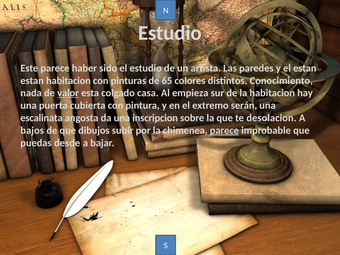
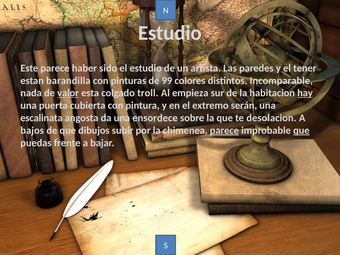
el estan: estan -> tener
estan habitacion: habitacion -> barandilla
65: 65 -> 99
Conocimiento: Conocimiento -> Incomparable
casa: casa -> troll
hay underline: none -> present
inscripcion: inscripcion -> ensordece
que at (301, 130) underline: none -> present
desde: desde -> frente
